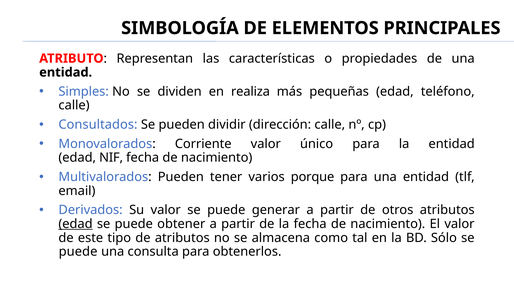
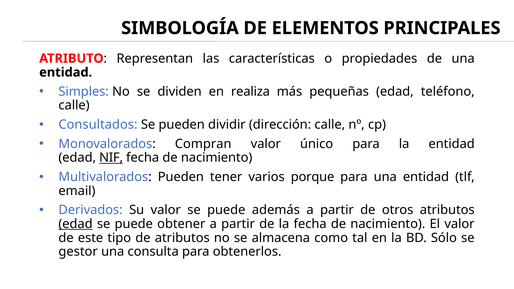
Corriente: Corriente -> Compran
NIF underline: none -> present
generar: generar -> además
puede at (78, 252): puede -> gestor
